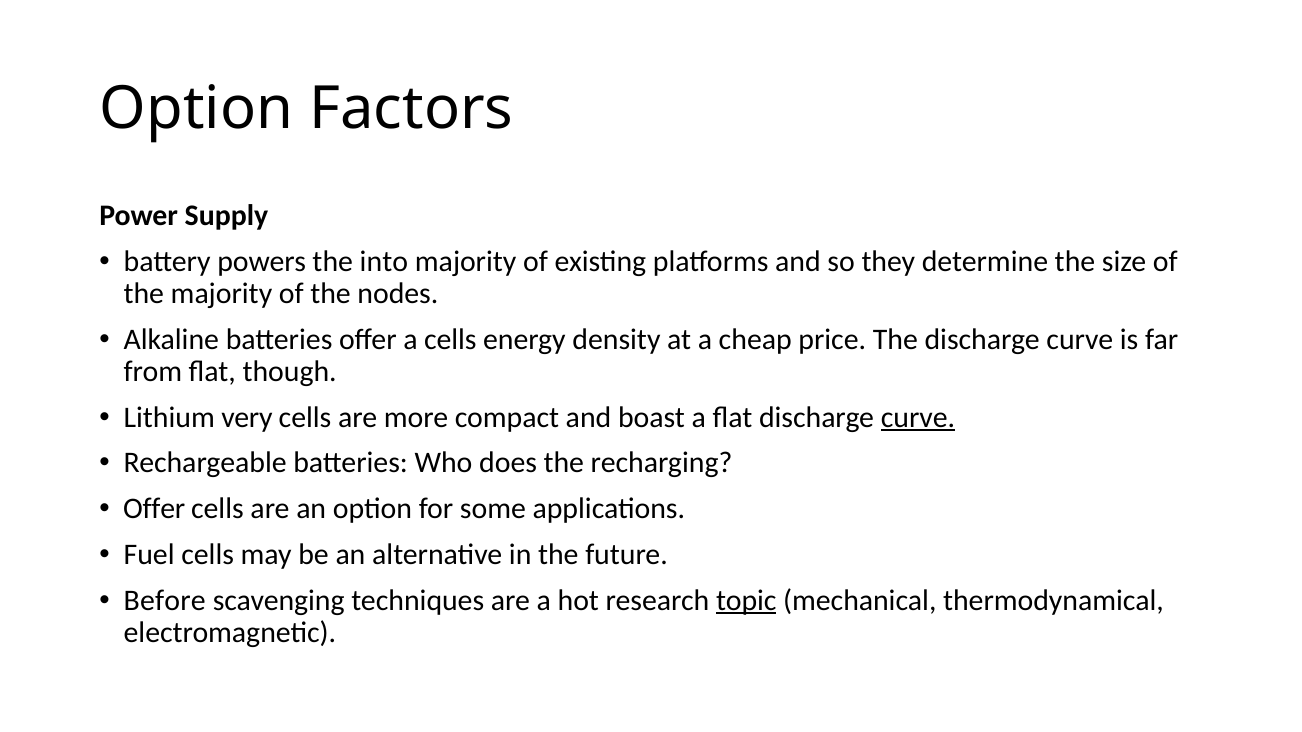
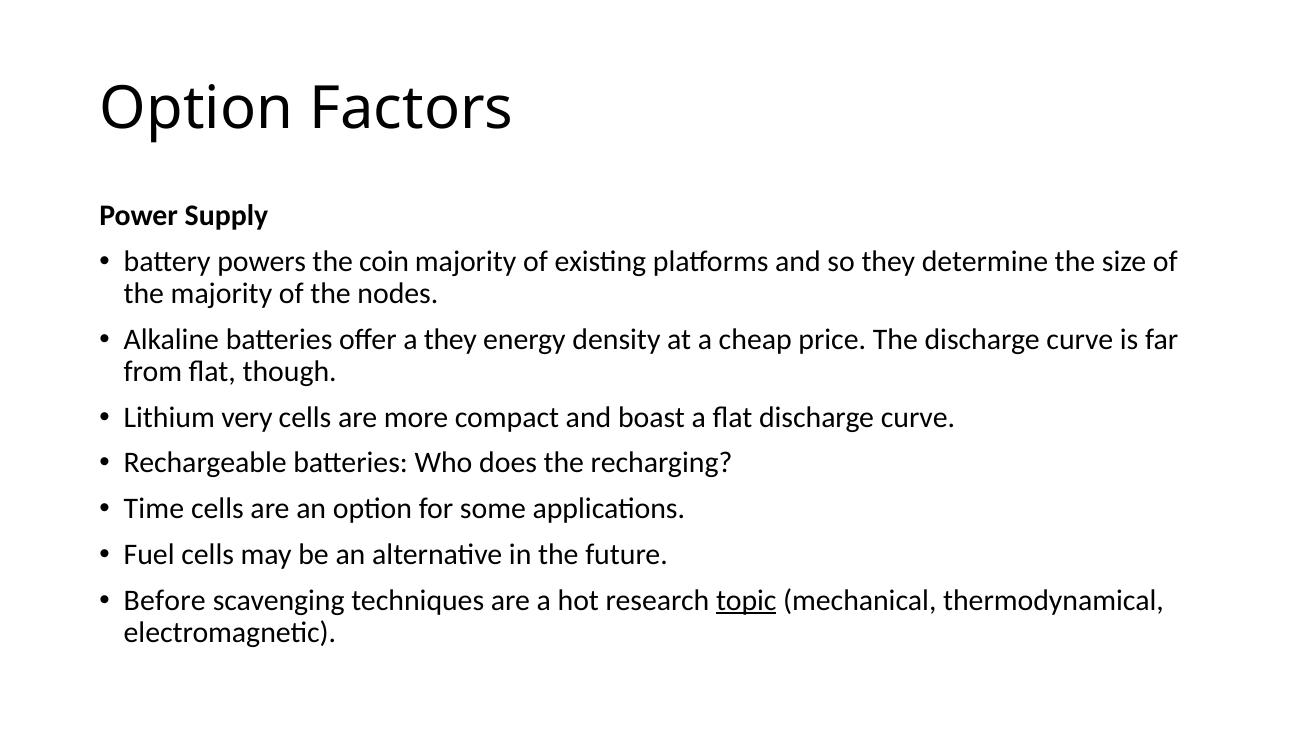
into: into -> coin
a cells: cells -> they
curve at (918, 418) underline: present -> none
Offer at (154, 509): Offer -> Time
